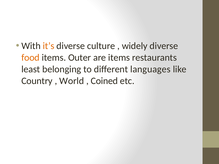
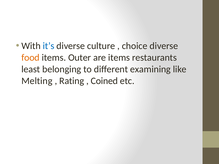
it’s colour: orange -> blue
widely: widely -> choice
languages: languages -> examining
Country: Country -> Melting
World: World -> Rating
